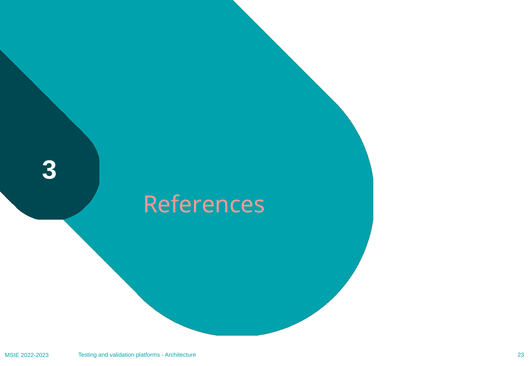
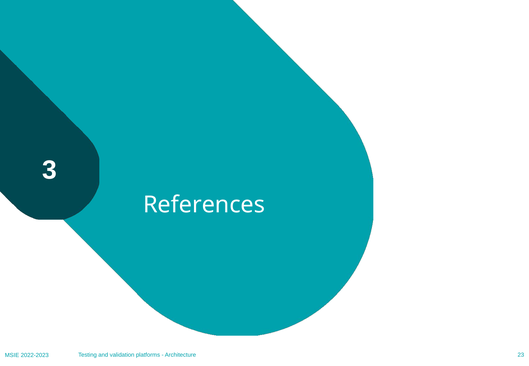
References colour: pink -> white
